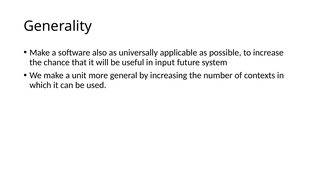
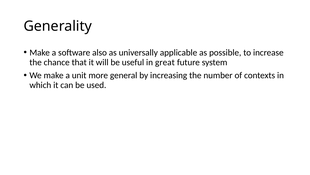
input: input -> great
